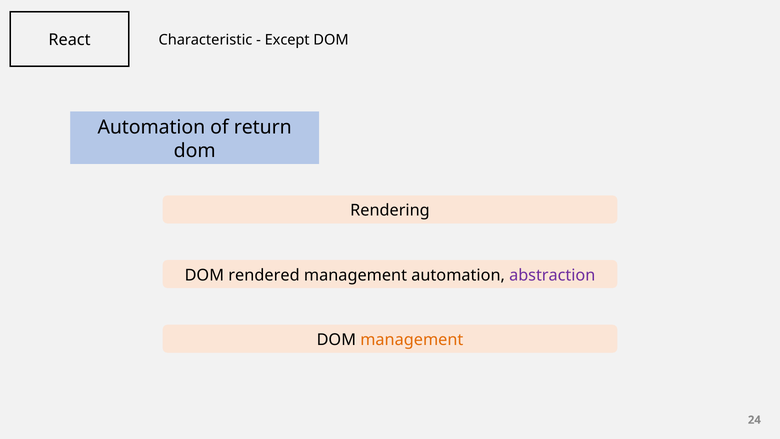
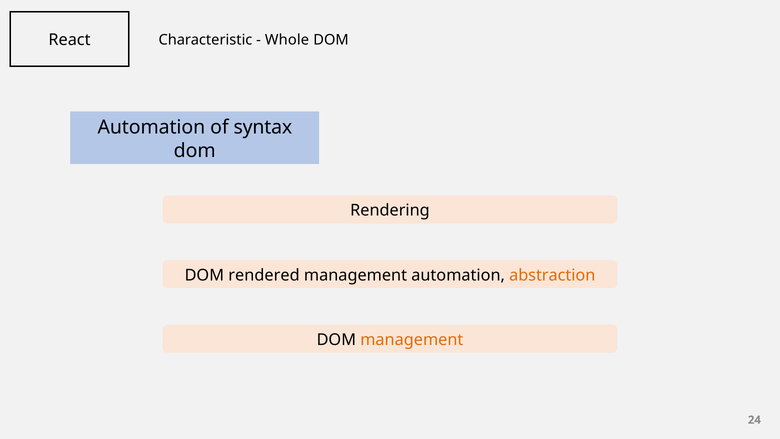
Except: Except -> Whole
return: return -> syntax
abstraction colour: purple -> orange
